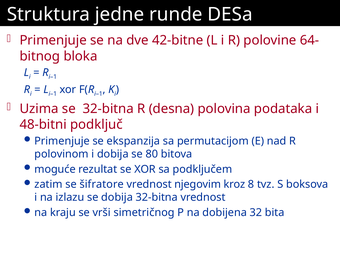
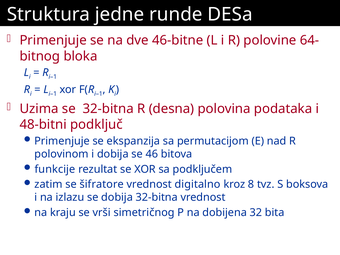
42-bitne: 42-bitne -> 46-bitne
80: 80 -> 46
moguće: moguće -> funkcije
njegovim: njegovim -> digitalno
